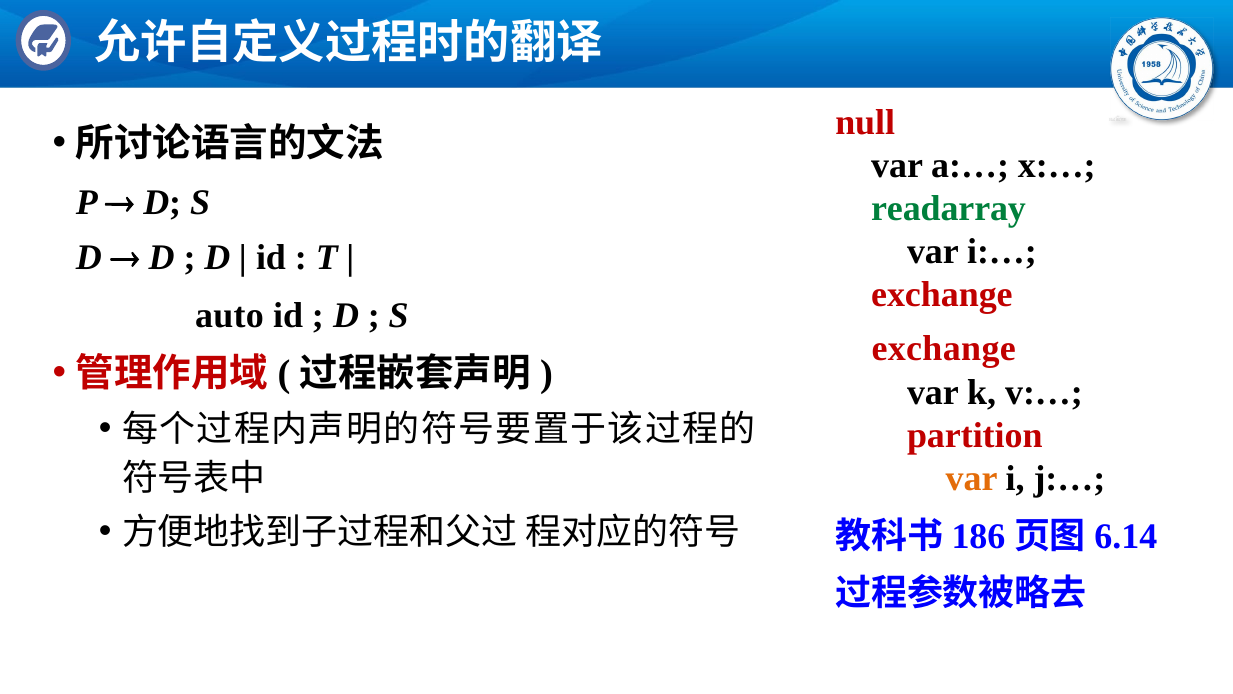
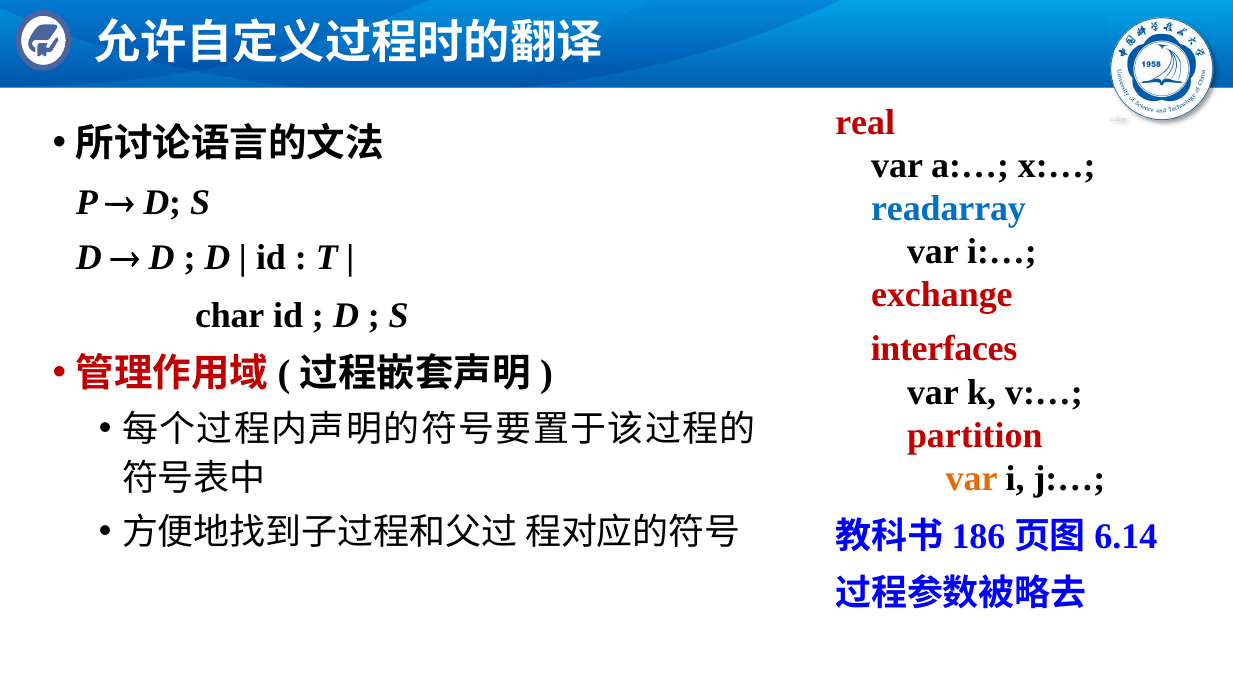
null: null -> real
readarray colour: green -> blue
auto: auto -> char
exchange at (944, 349): exchange -> interfaces
